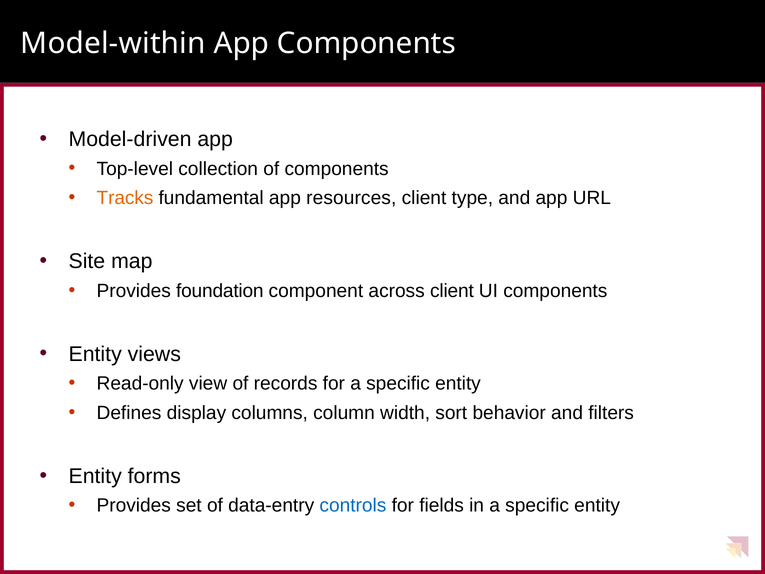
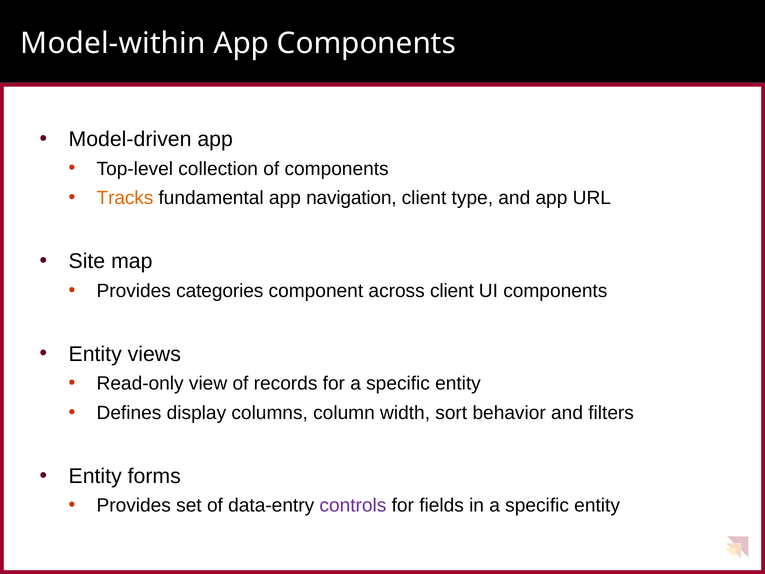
resources: resources -> navigation
foundation: foundation -> categories
controls colour: blue -> purple
